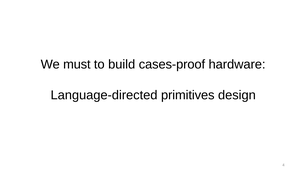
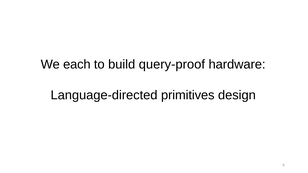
must: must -> each
cases-proof: cases-proof -> query-proof
